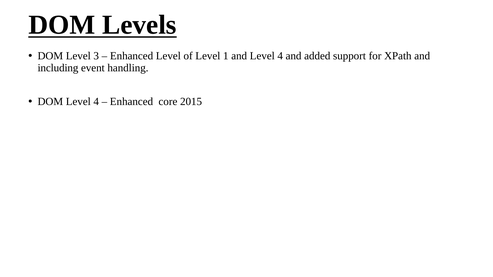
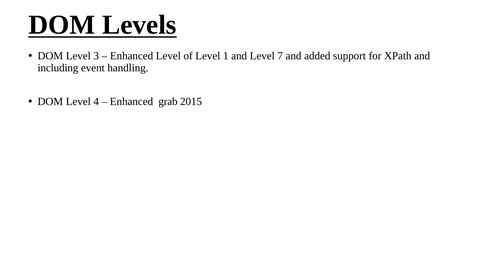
and Level 4: 4 -> 7
core: core -> grab
